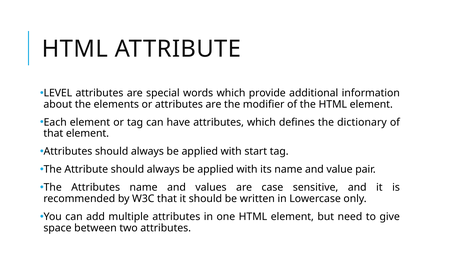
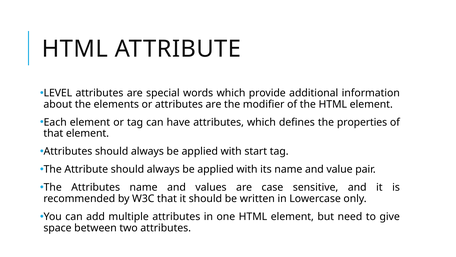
dictionary: dictionary -> properties
